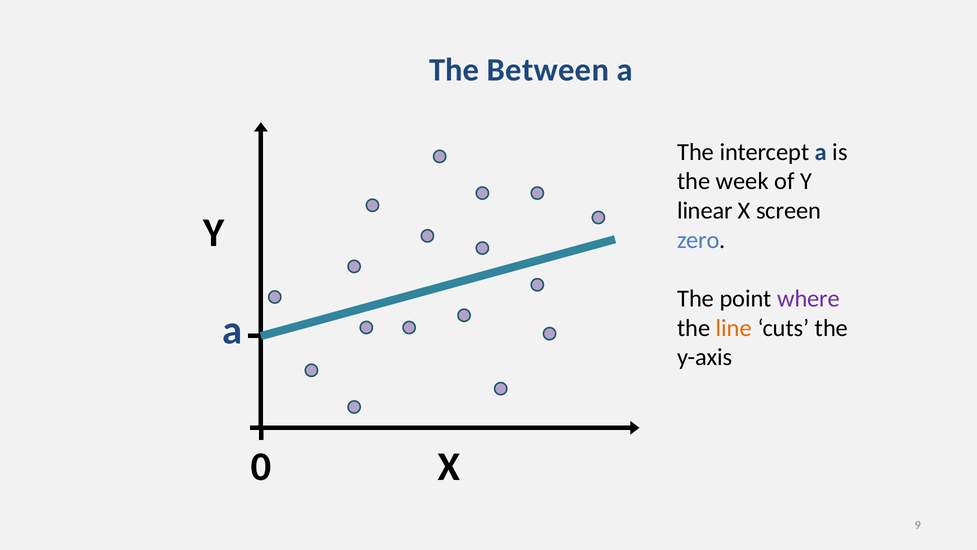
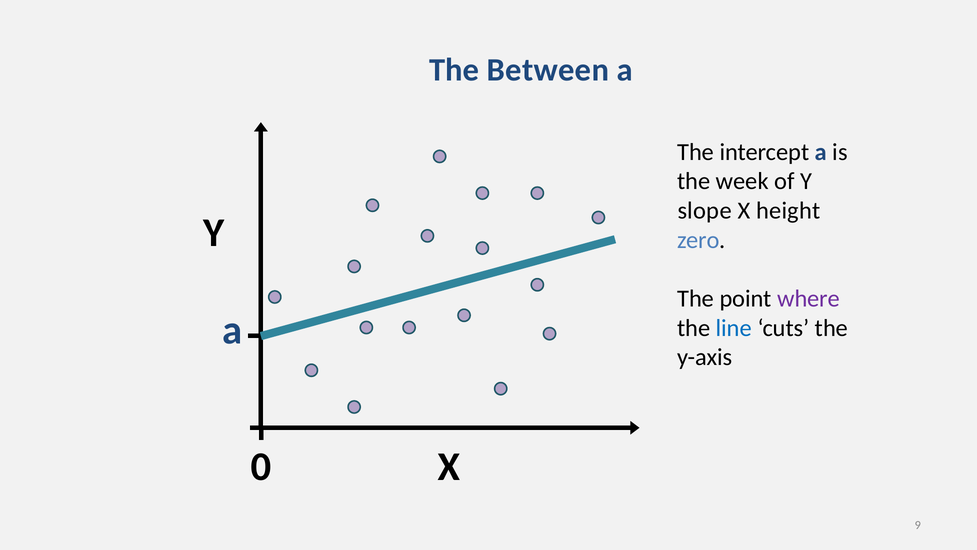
linear: linear -> slope
screen: screen -> height
line colour: orange -> blue
